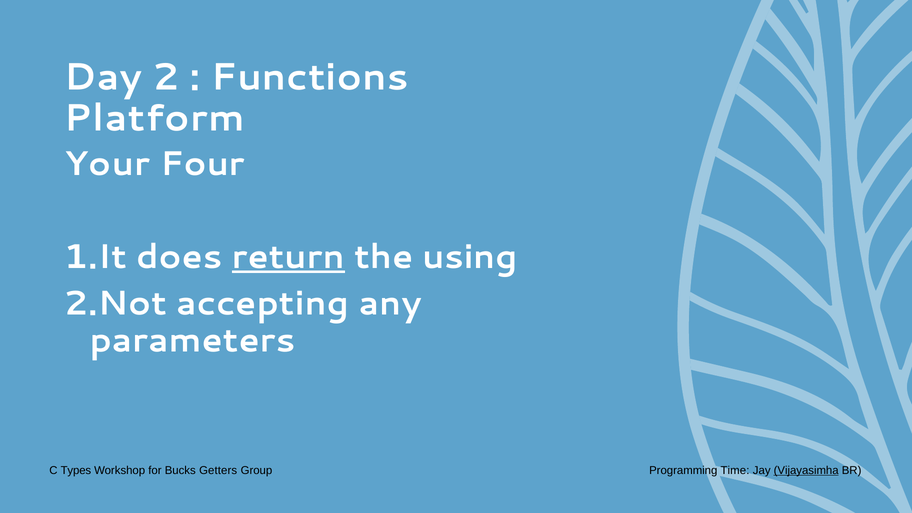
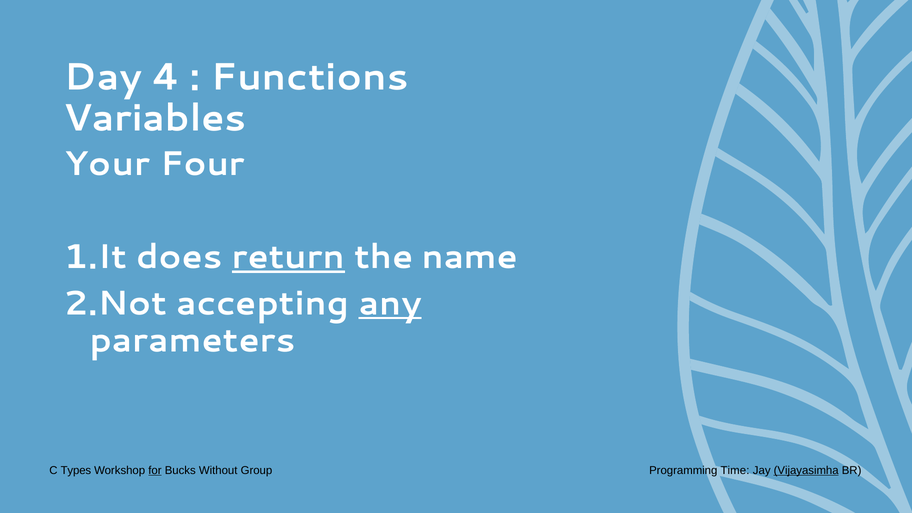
2: 2 -> 4
Platform: Platform -> Variables
using: using -> name
any underline: none -> present
for underline: none -> present
Getters: Getters -> Without
